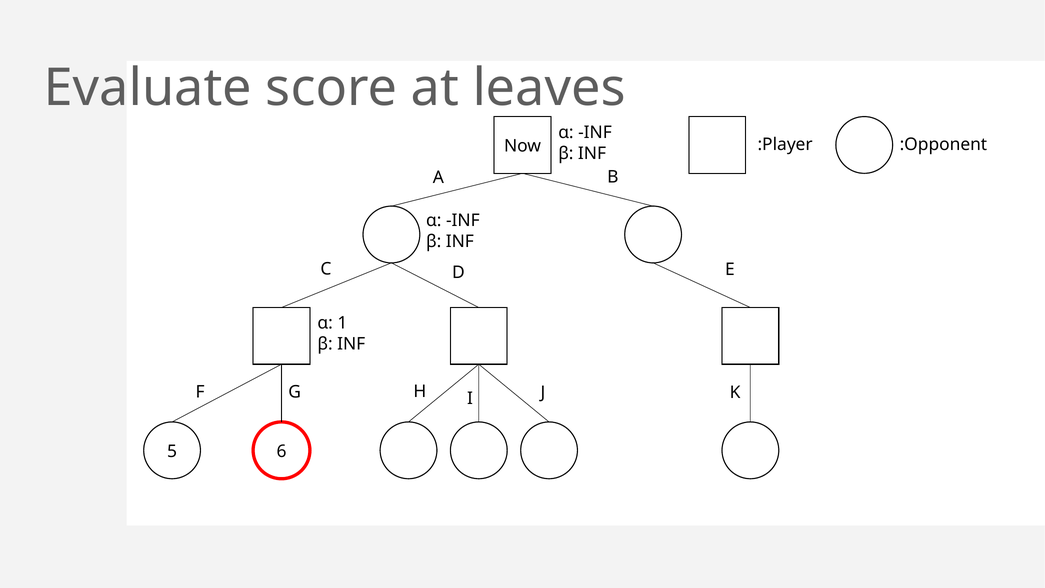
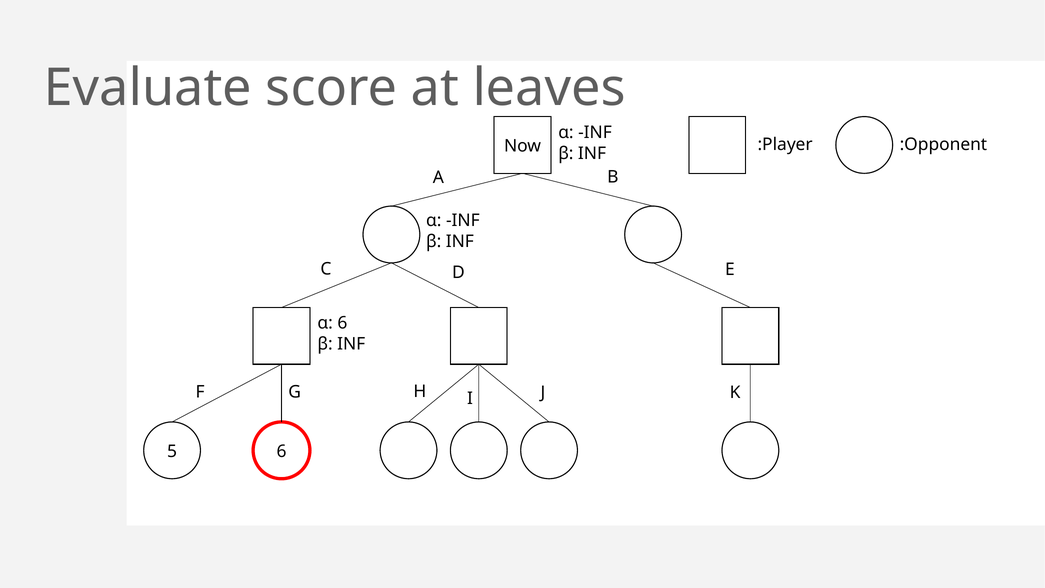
α 1: 1 -> 6
